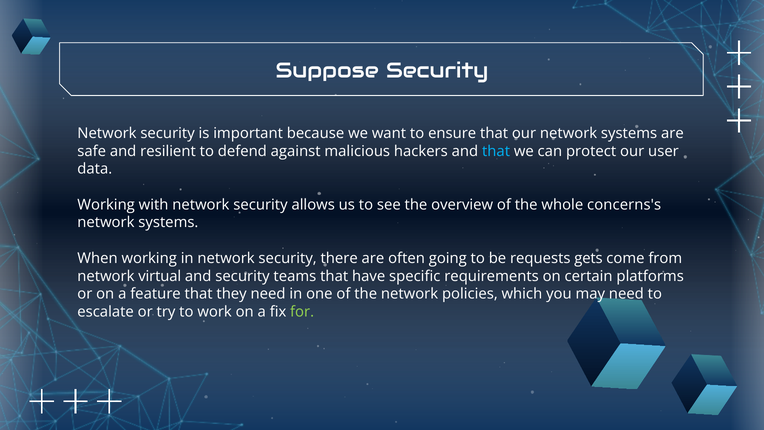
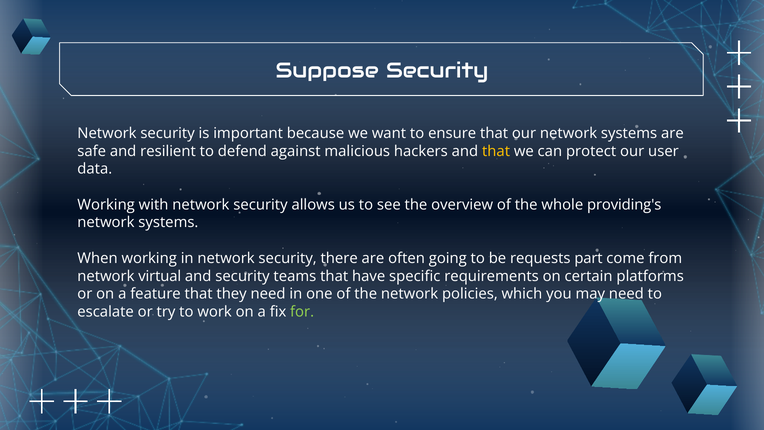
that at (496, 151) colour: light blue -> yellow
concerns's: concerns's -> providing's
gets: gets -> part
